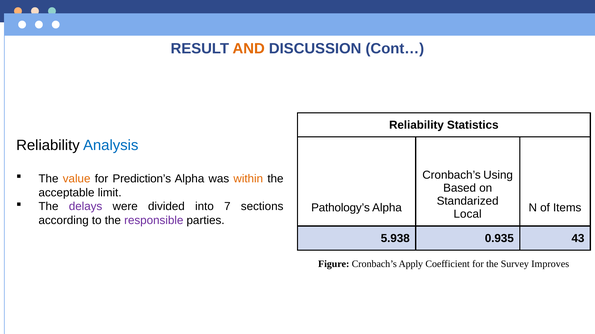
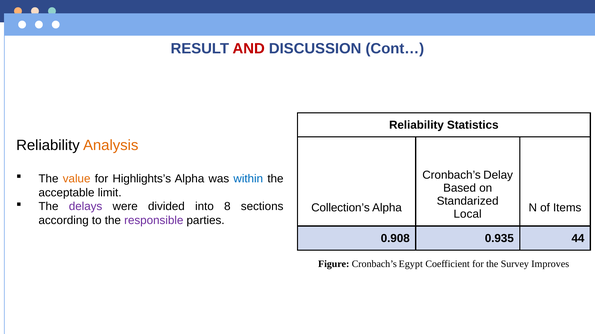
AND colour: orange -> red
Analysis colour: blue -> orange
Using: Using -> Delay
Prediction’s: Prediction’s -> Highlights’s
within colour: orange -> blue
7: 7 -> 8
Pathology’s: Pathology’s -> Collection’s
5.938: 5.938 -> 0.908
43: 43 -> 44
Apply: Apply -> Egypt
